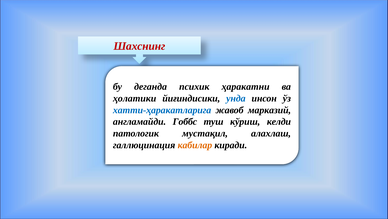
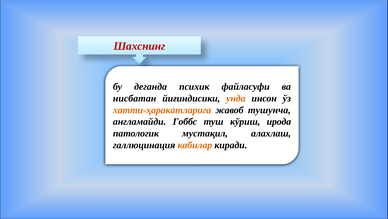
ҳаракатни: ҳаракатни -> файласуфи
ҳолатики: ҳолатики -> нисбатан
унда colour: blue -> orange
хатти-ҳаракатларига colour: blue -> orange
марказий: марказий -> тушунча
келди: келди -> ирода
